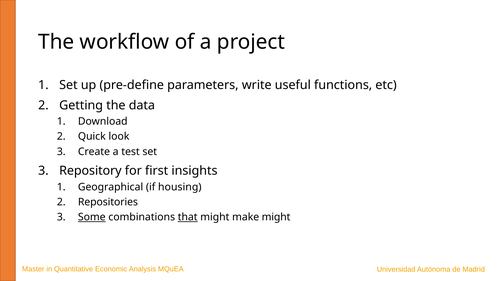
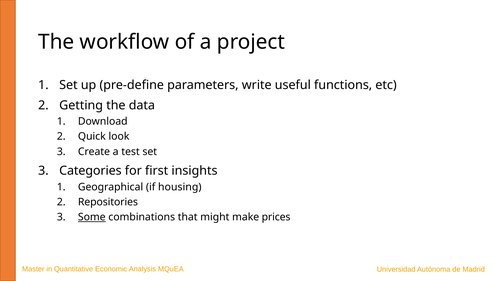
Repository: Repository -> Categories
that underline: present -> none
make might: might -> prices
